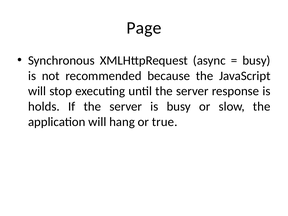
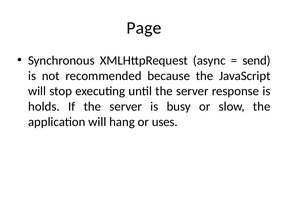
busy at (256, 60): busy -> send
true: true -> uses
